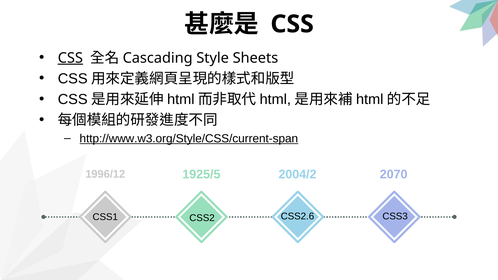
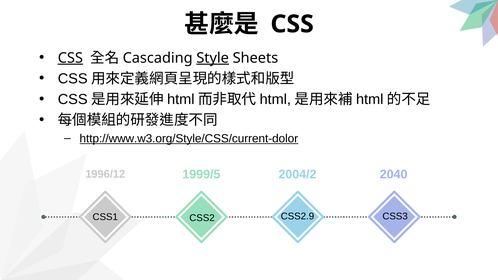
Style underline: none -> present
http://www.w3.org/Style/CSS/current-span: http://www.w3.org/Style/CSS/current-span -> http://www.w3.org/Style/CSS/current-dolor
1925/5: 1925/5 -> 1999/5
2070: 2070 -> 2040
CSS2.6: CSS2.6 -> CSS2.9
